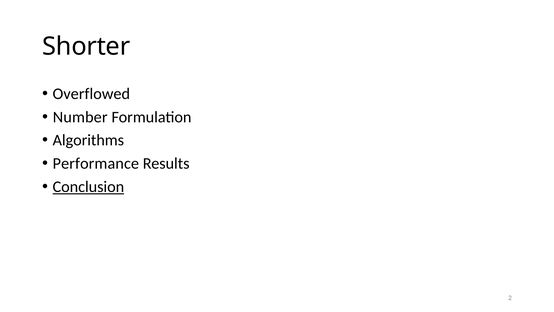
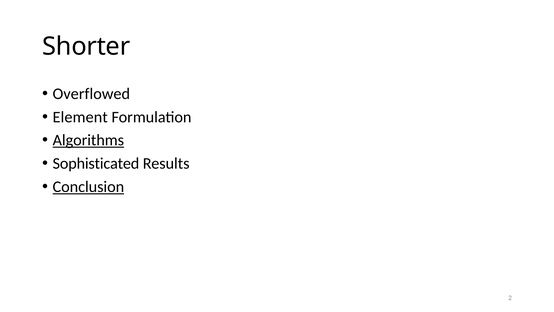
Number: Number -> Element
Algorithms underline: none -> present
Performance: Performance -> Sophisticated
